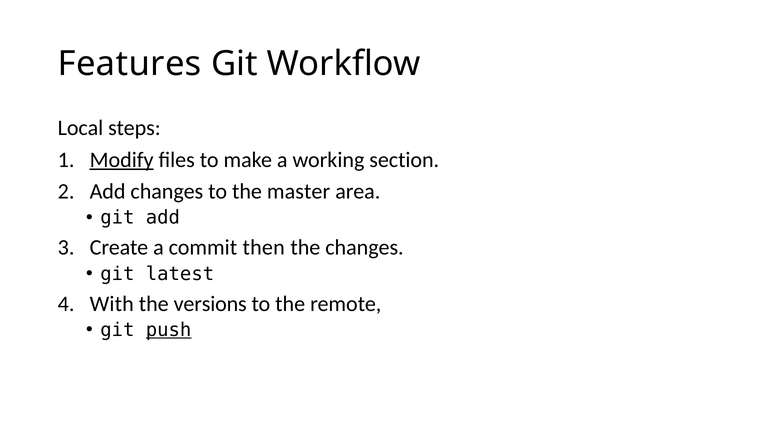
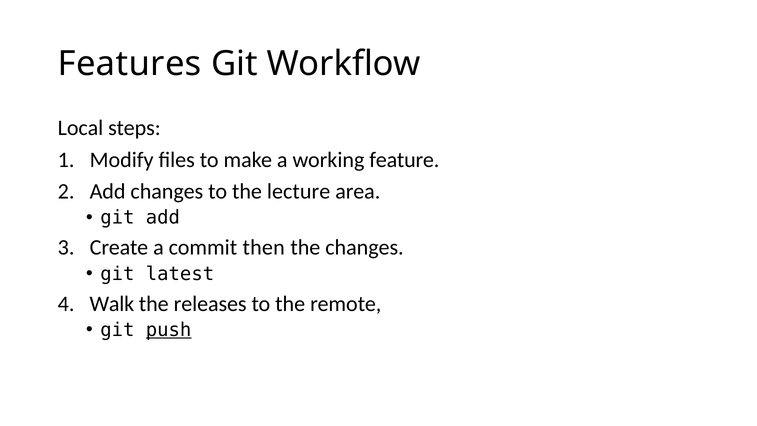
Modify underline: present -> none
section: section -> feature
master: master -> lecture
With: With -> Walk
versions: versions -> releases
